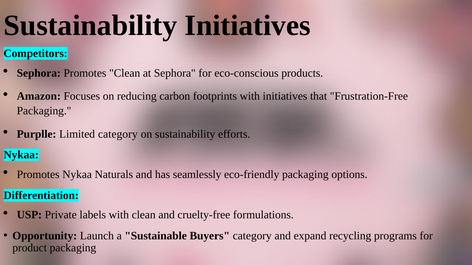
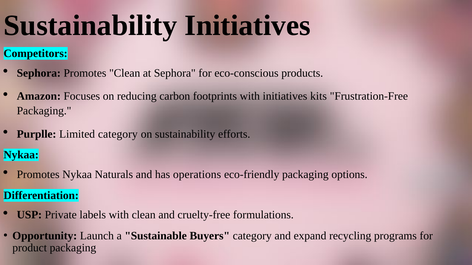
that: that -> kits
seamlessly: seamlessly -> operations
